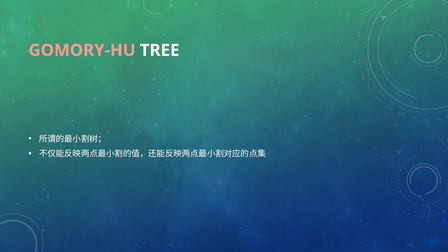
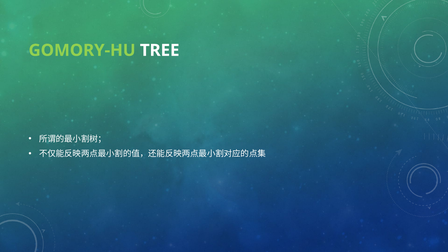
GOMORY-HU colour: pink -> light green
